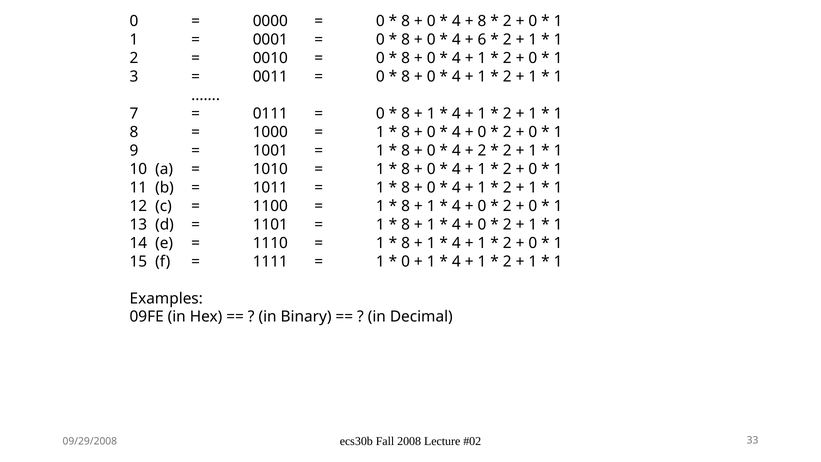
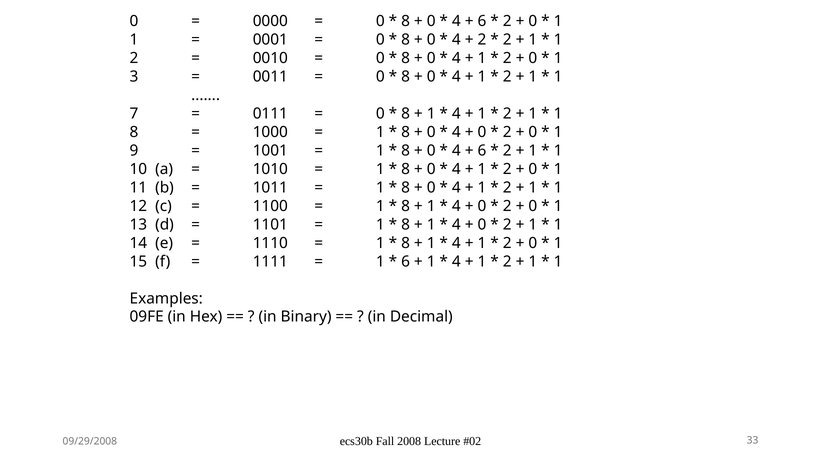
8 at (482, 21): 8 -> 6
6 at (482, 40): 6 -> 2
2 at (482, 151): 2 -> 6
0 at (406, 261): 0 -> 6
